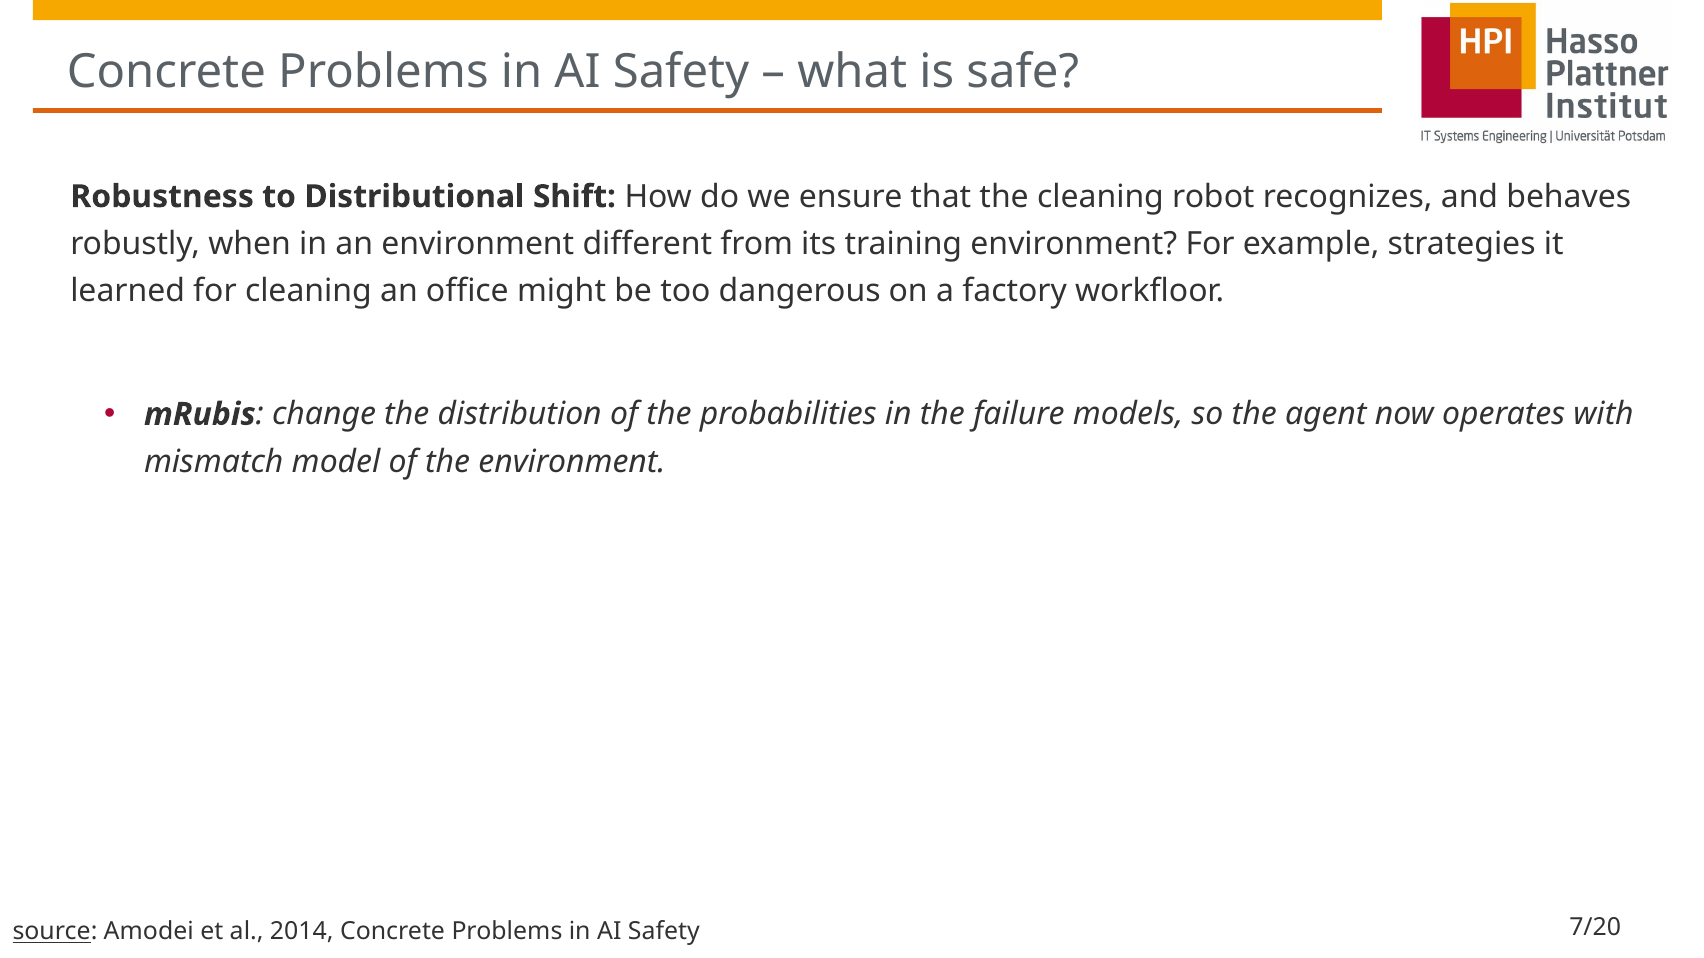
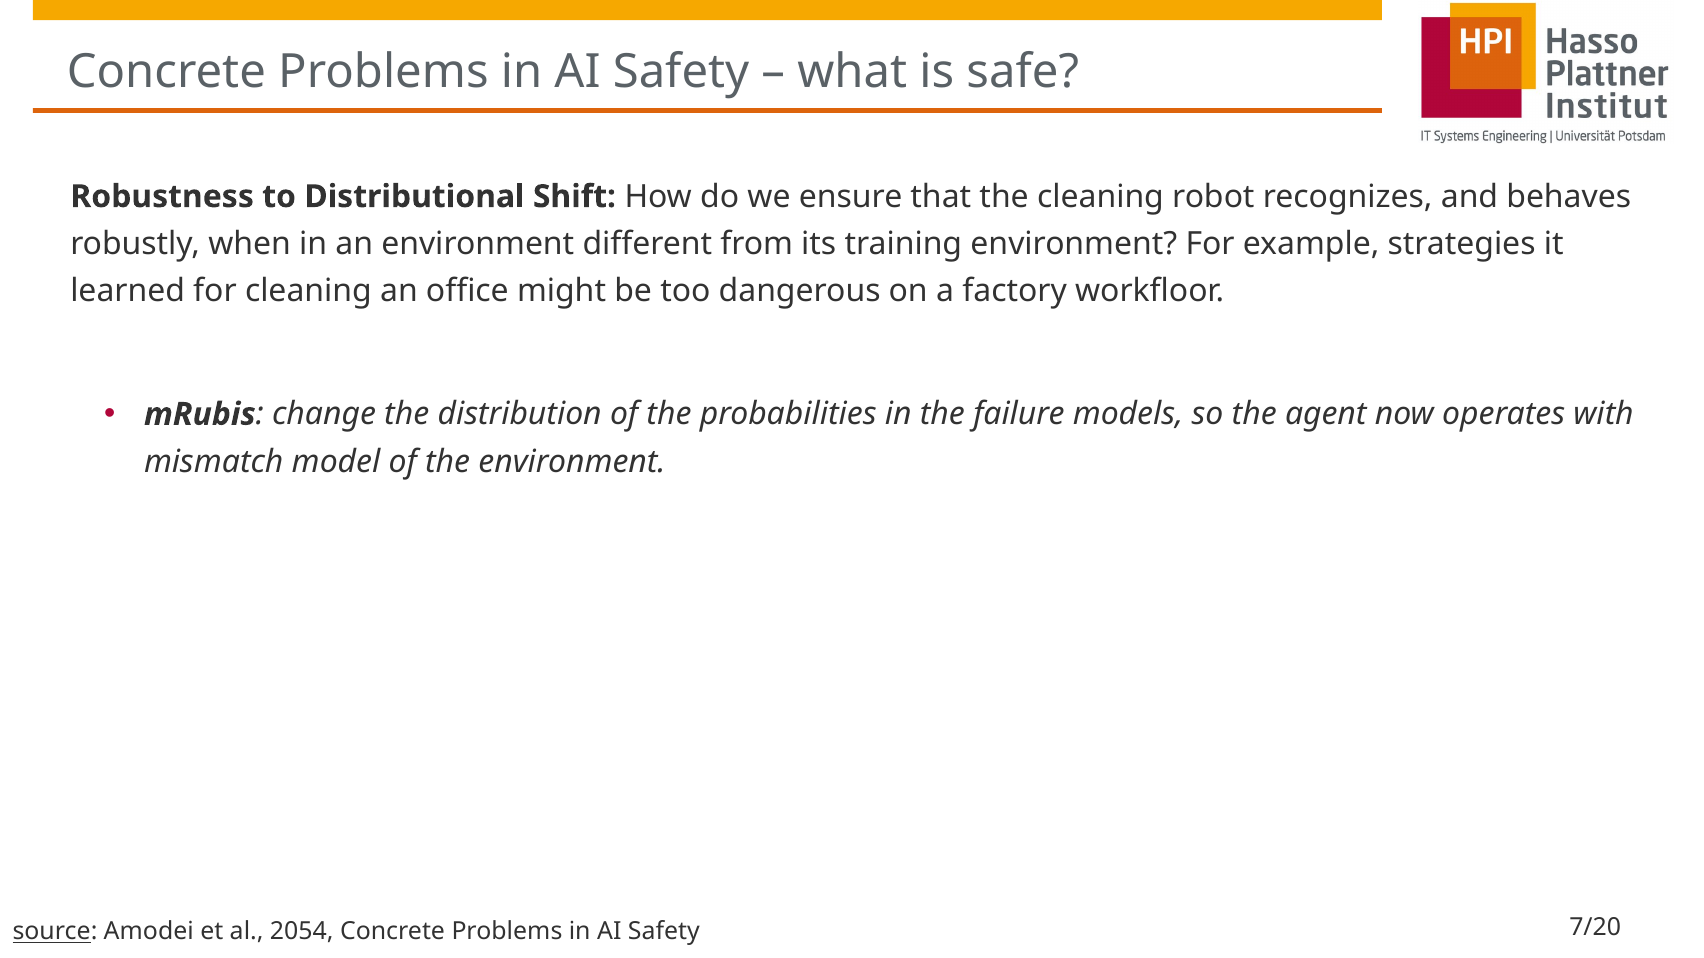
2014: 2014 -> 2054
